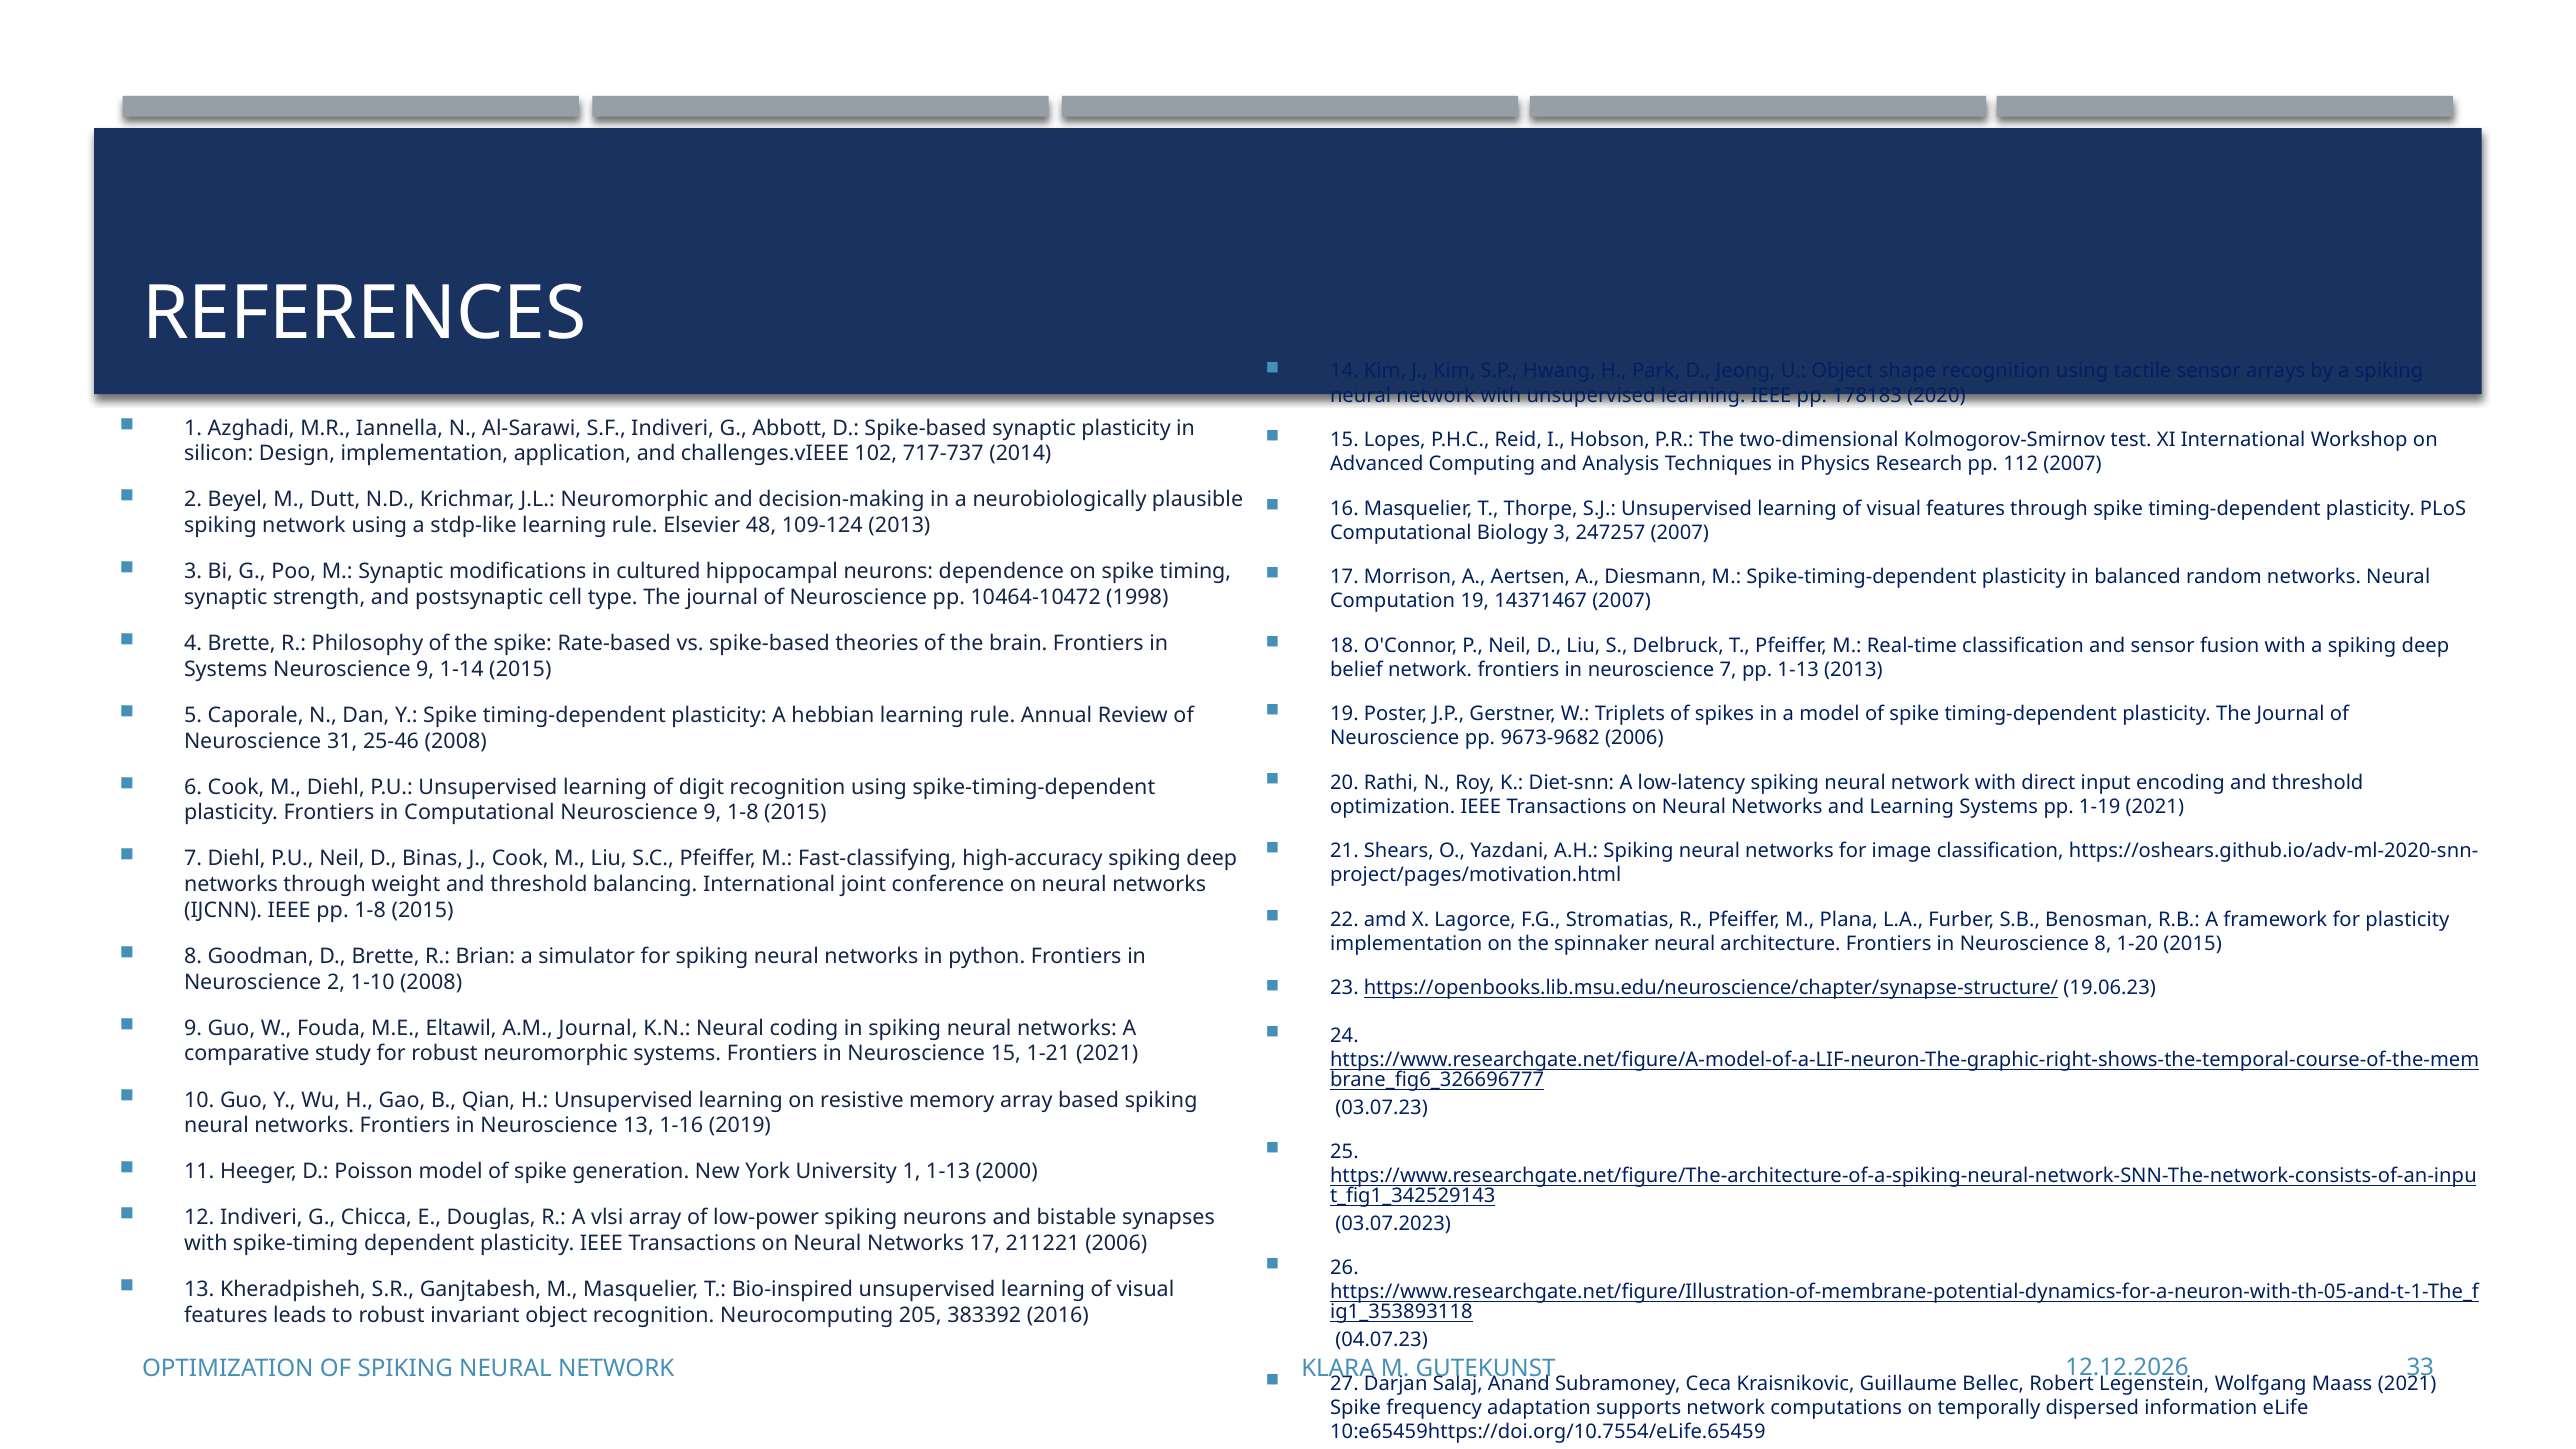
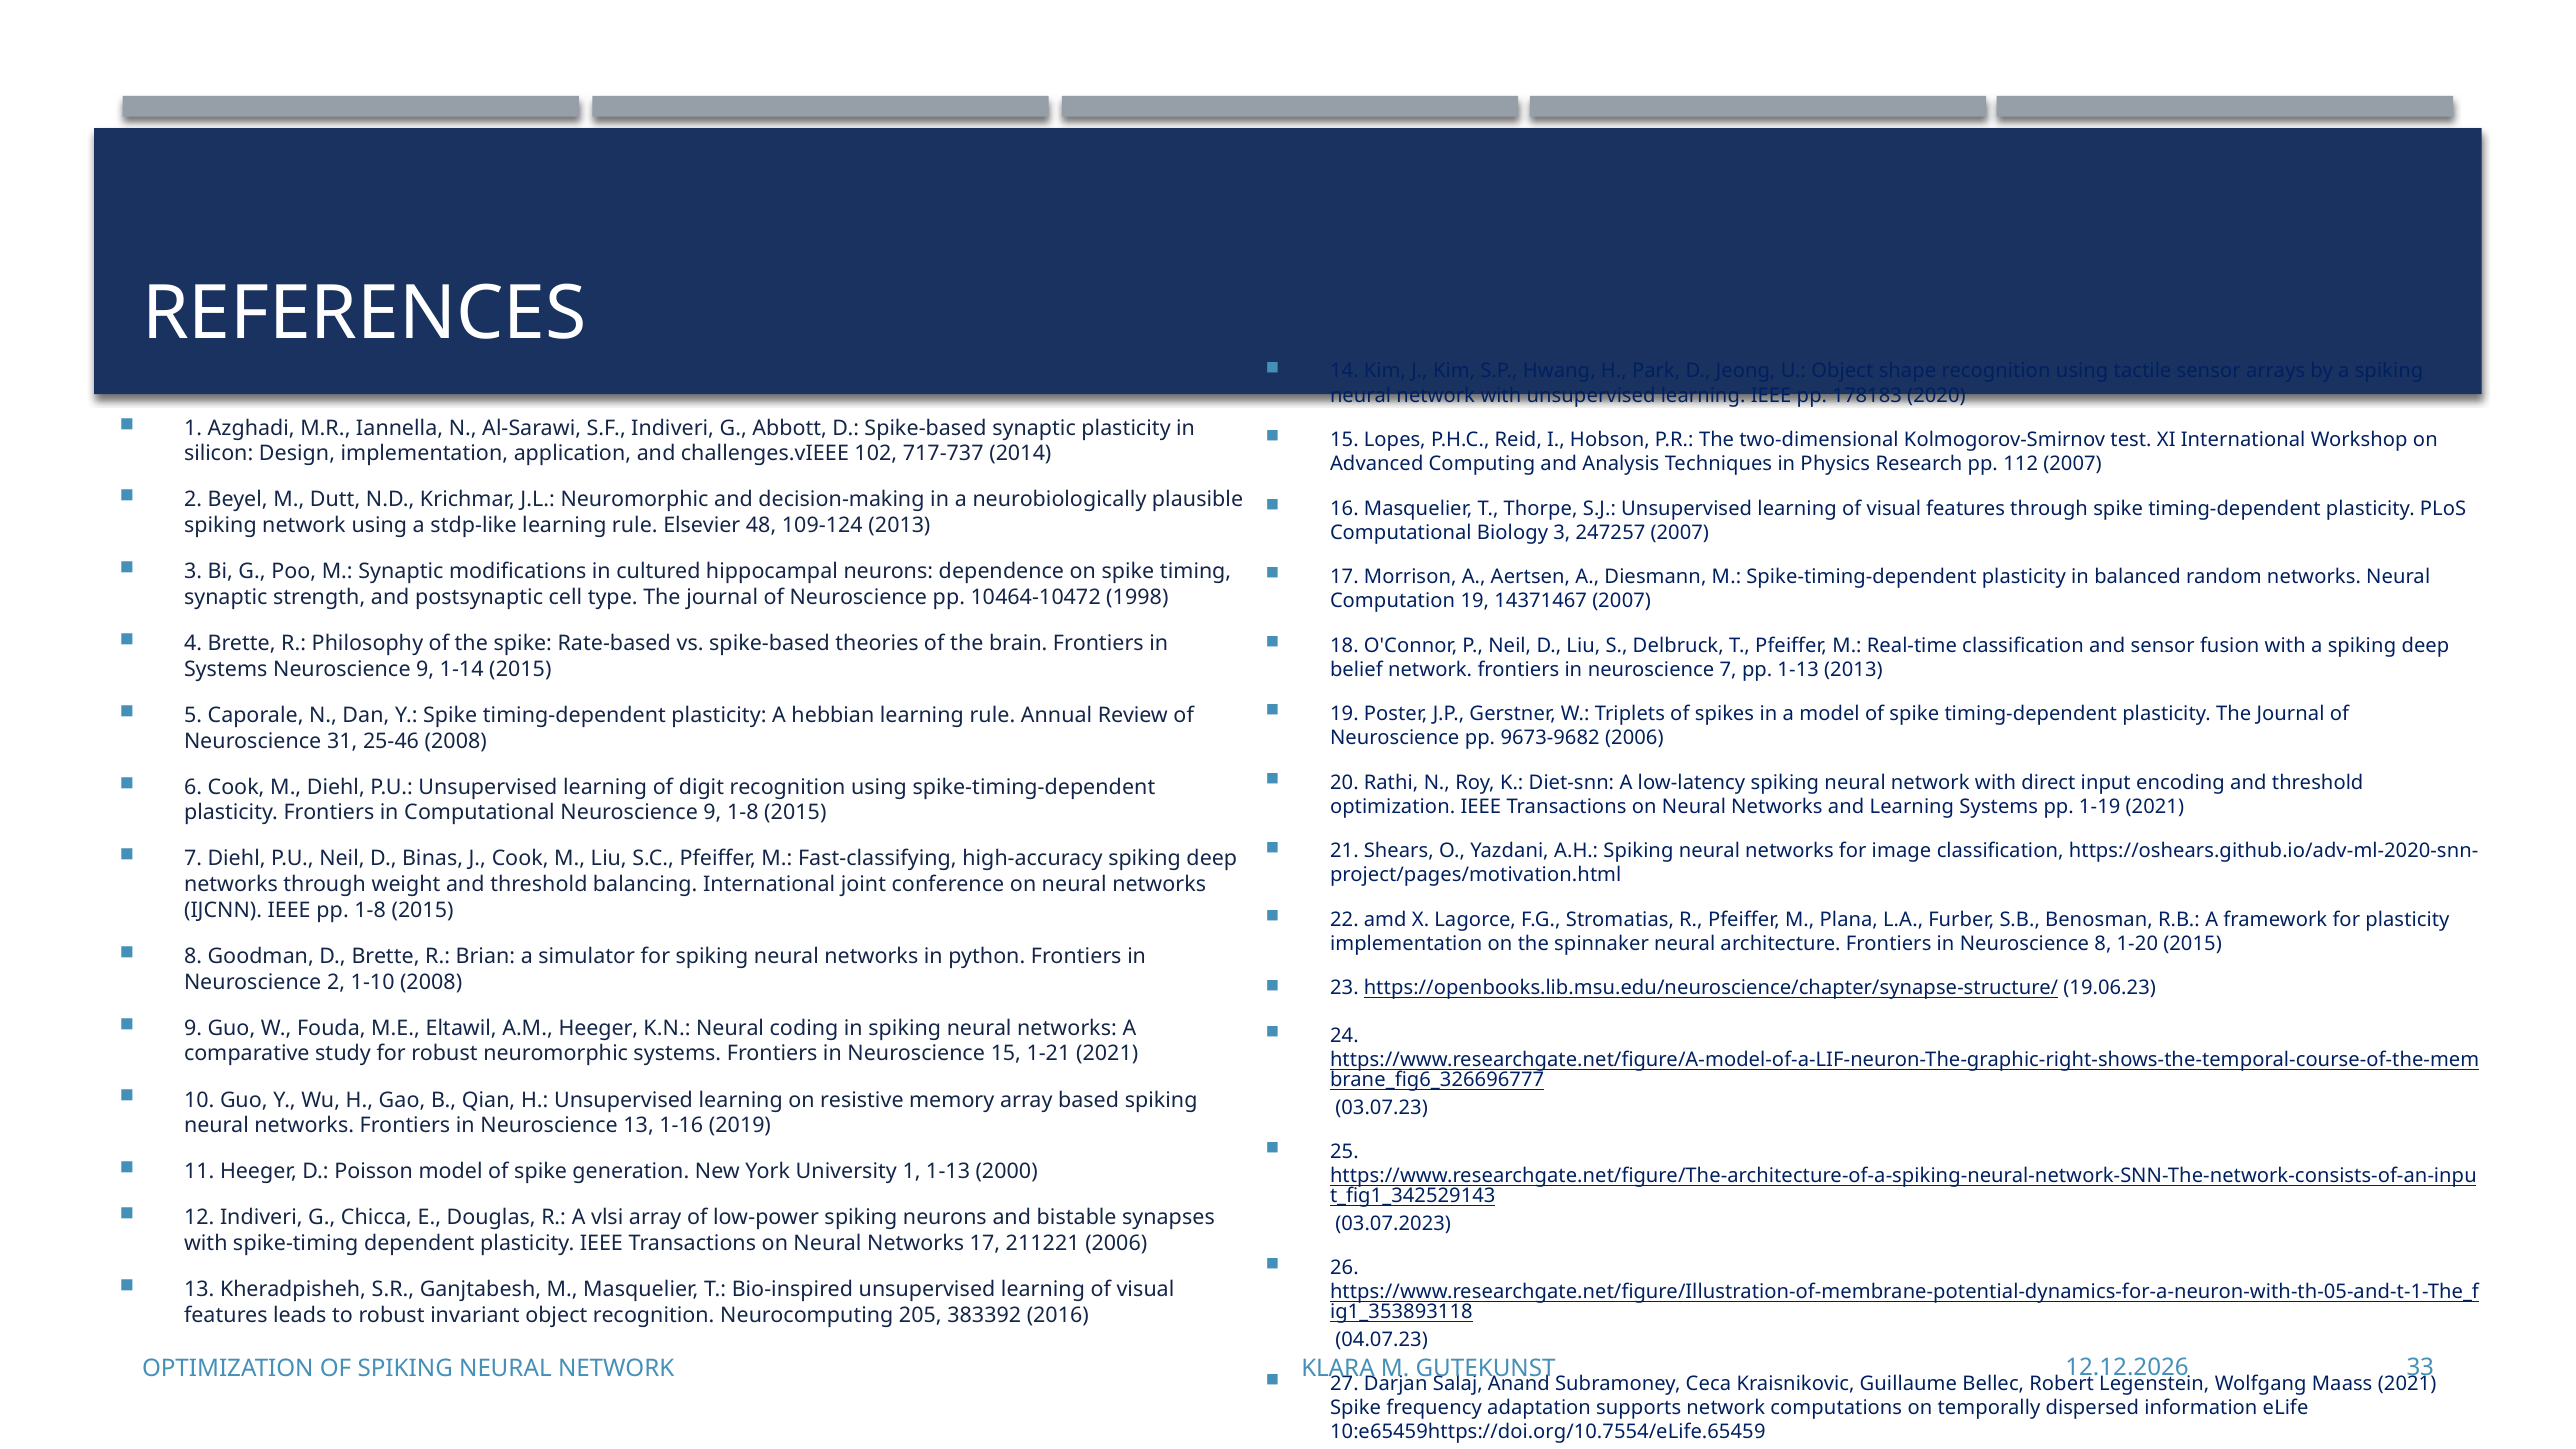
A.M Journal: Journal -> Heeger
